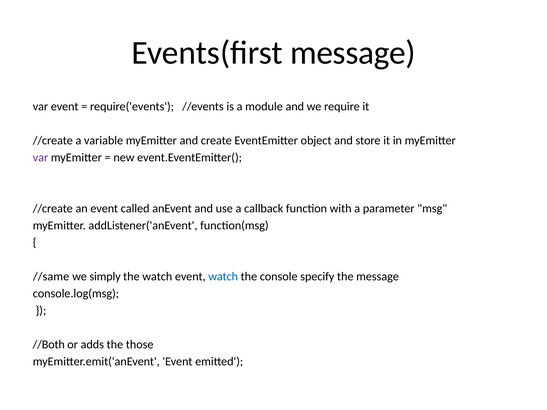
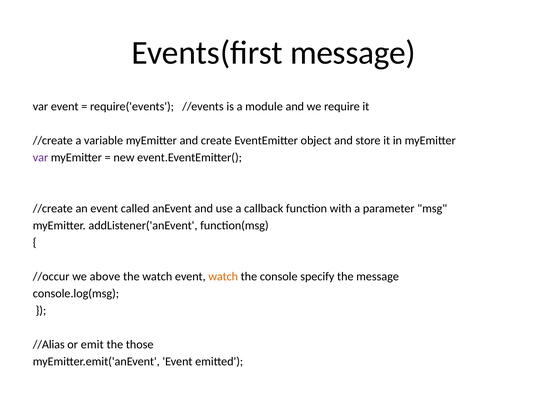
//same: //same -> //occur
simply: simply -> above
watch at (223, 277) colour: blue -> orange
//Both: //Both -> //Alias
adds: adds -> emit
